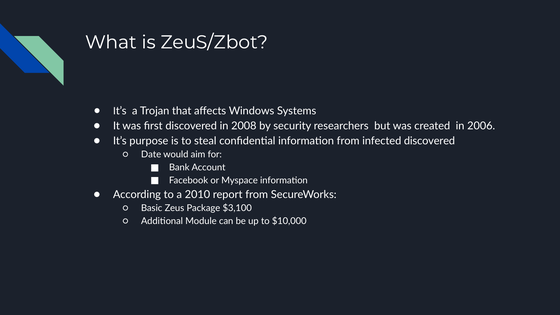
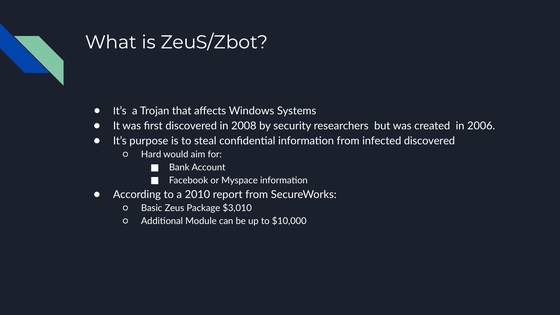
Date: Date -> Hard
$3,100: $3,100 -> $3,010
